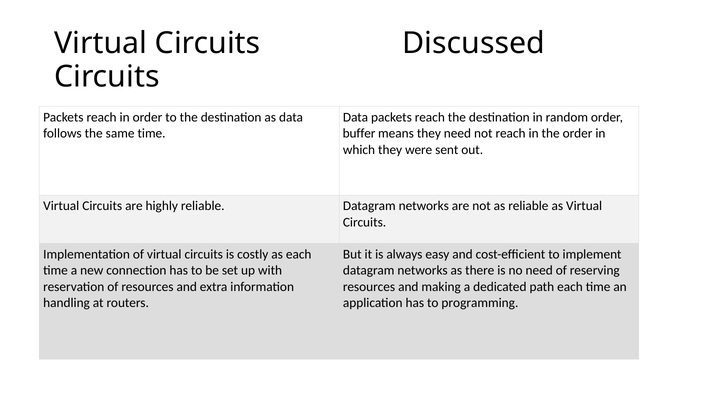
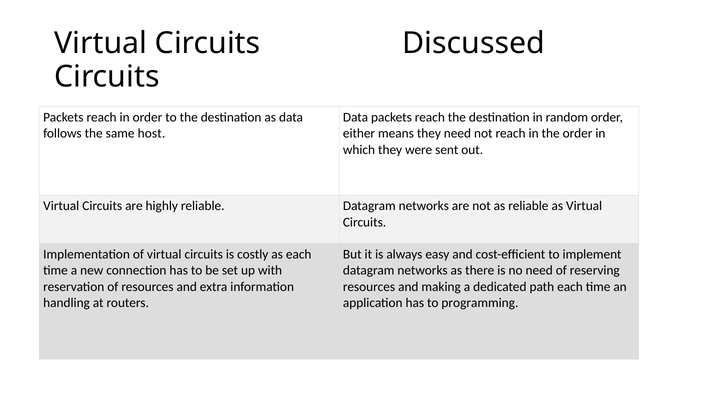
same time: time -> host
buffer: buffer -> either
